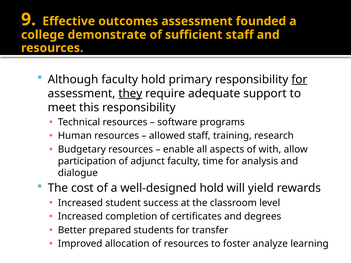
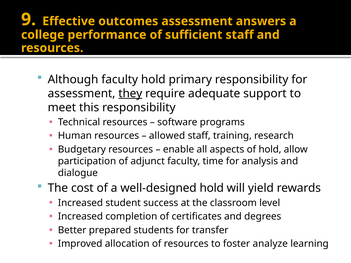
founded: founded -> answers
demonstrate: demonstrate -> performance
for at (299, 79) underline: present -> none
of with: with -> hold
